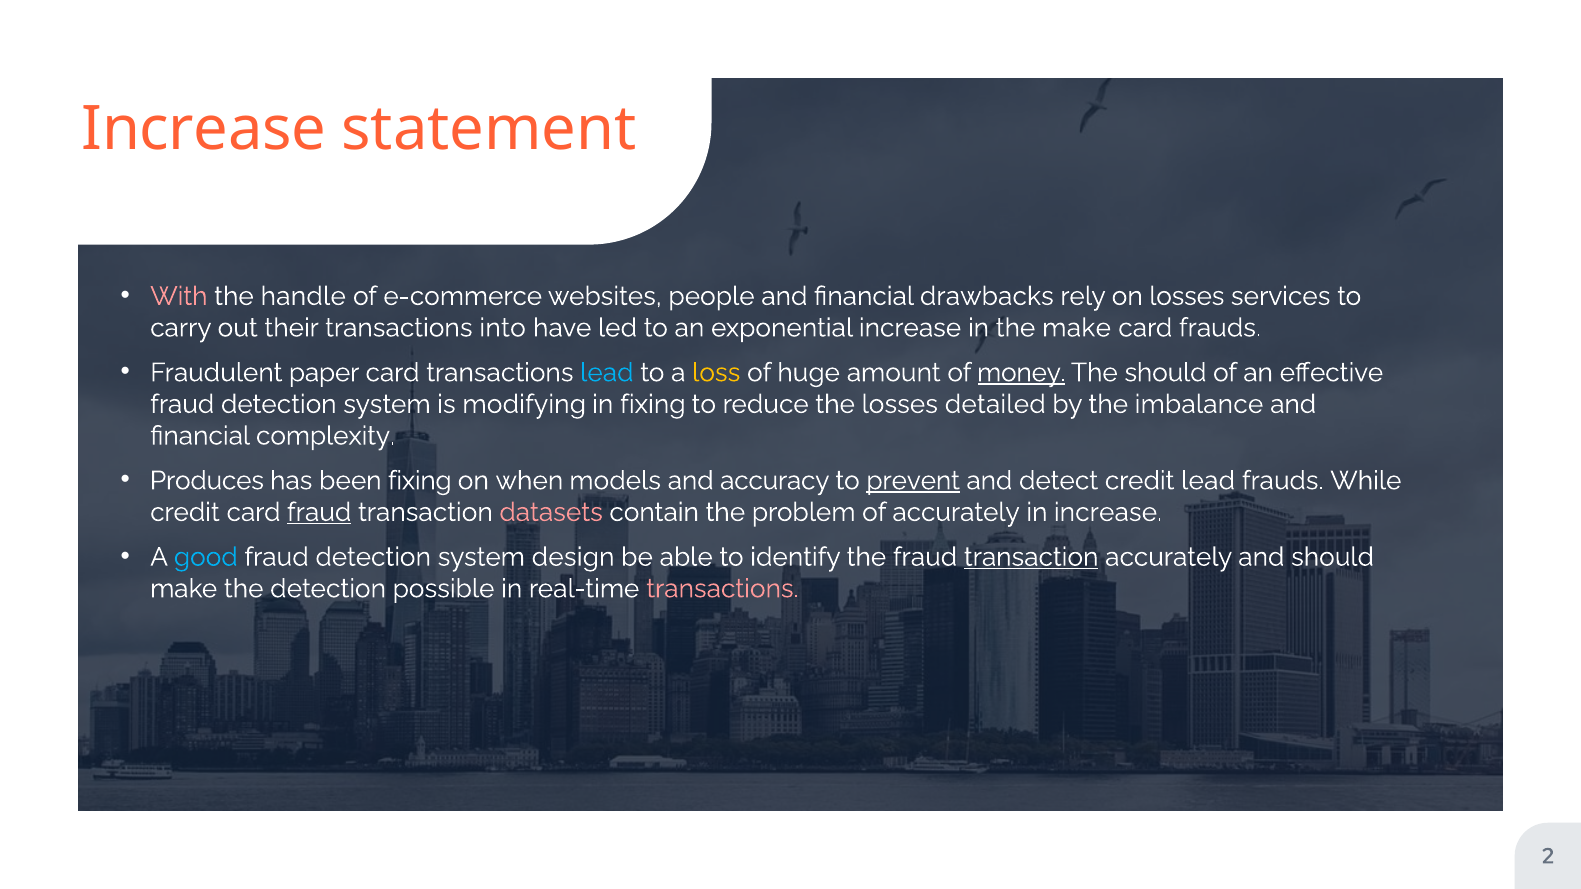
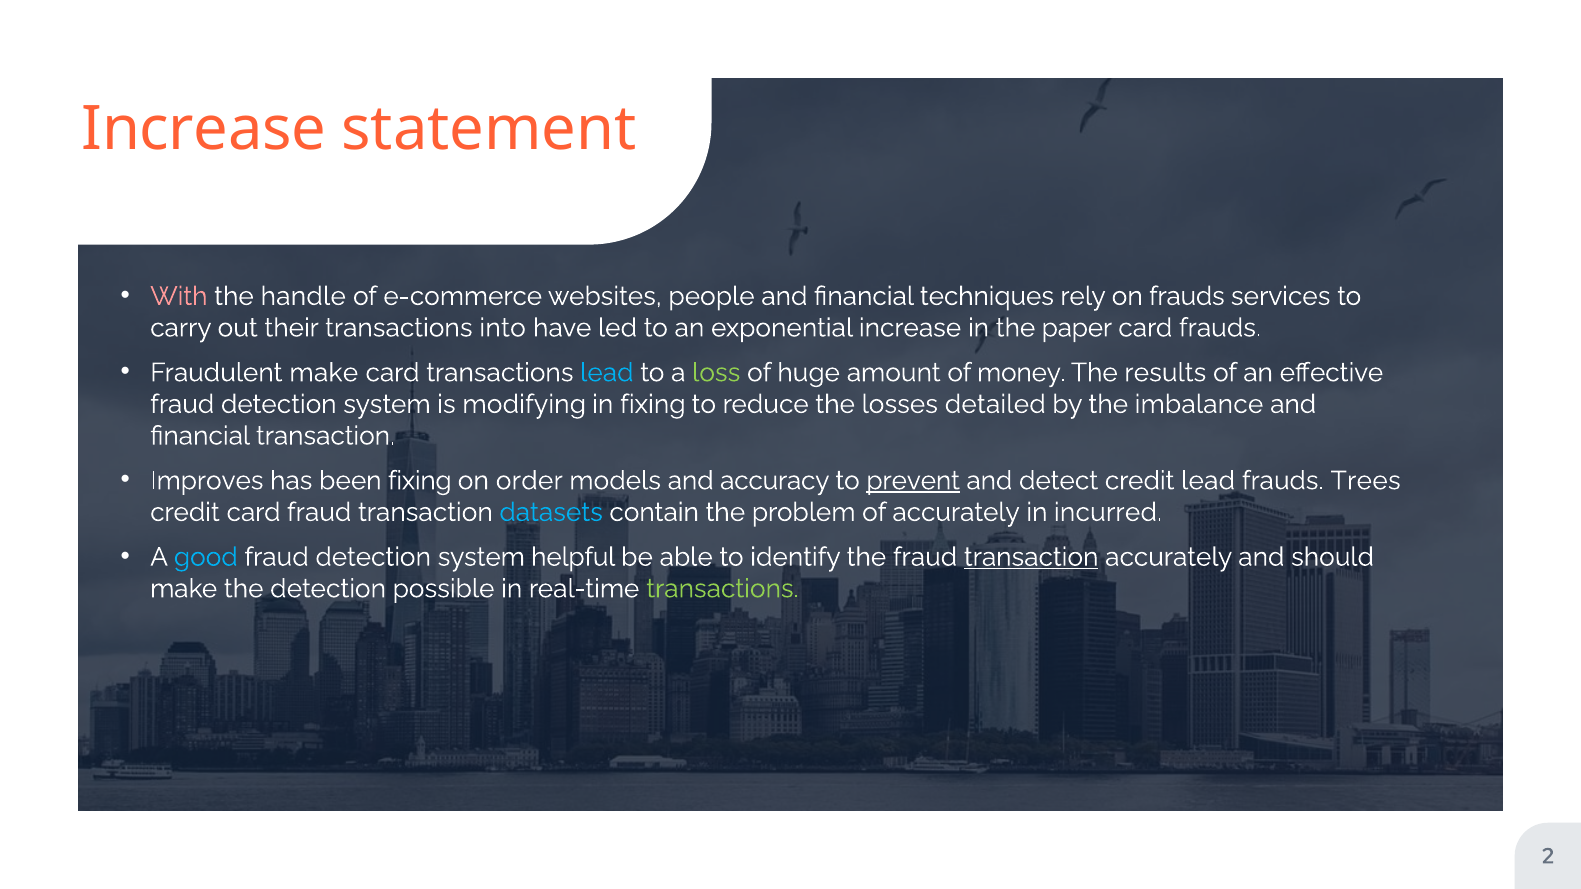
drawbacks: drawbacks -> techniques
on losses: losses -> frauds
the make: make -> paper
Fraudulent paper: paper -> make
loss colour: yellow -> light green
money underline: present -> none
The should: should -> results
financial complexity: complexity -> transaction
Produces: Produces -> Improves
when: when -> order
While: While -> Trees
fraud at (319, 512) underline: present -> none
datasets colour: pink -> light blue
in increase: increase -> incurred
design: design -> helpful
transactions at (722, 589) colour: pink -> light green
